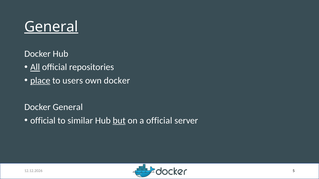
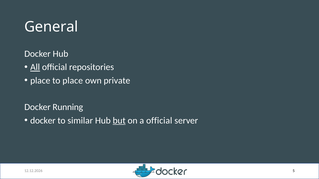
General at (51, 27) underline: present -> none
place at (40, 81) underline: present -> none
to users: users -> place
own docker: docker -> private
Docker General: General -> Running
official at (43, 121): official -> docker
